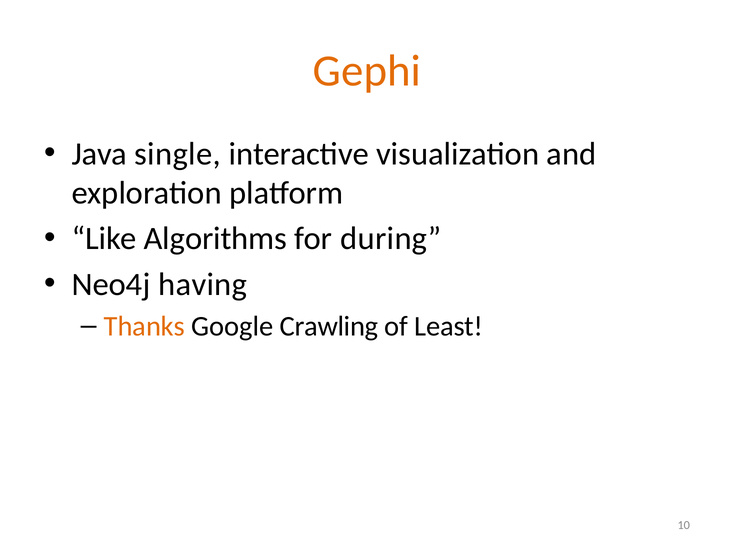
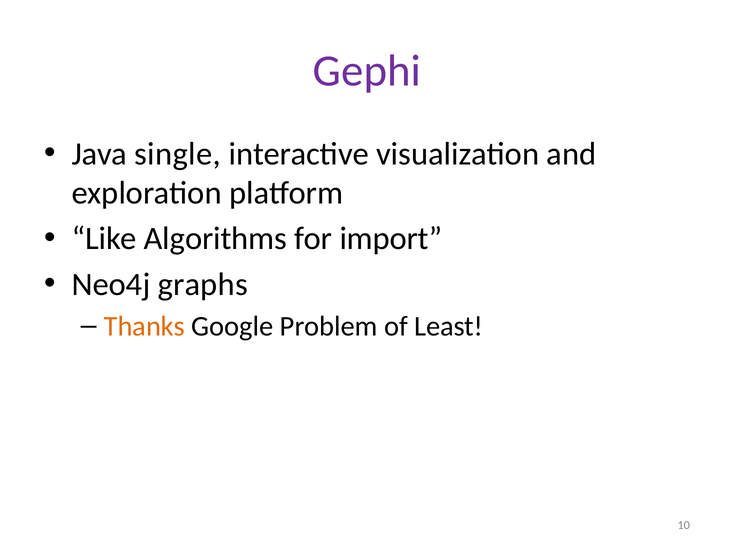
Gephi colour: orange -> purple
during: during -> import
having: having -> graphs
Crawling: Crawling -> Problem
